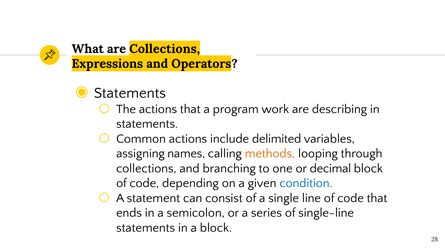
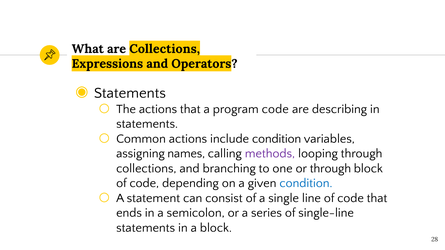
program work: work -> code
include delimited: delimited -> condition
methods colour: orange -> purple
or decimal: decimal -> through
